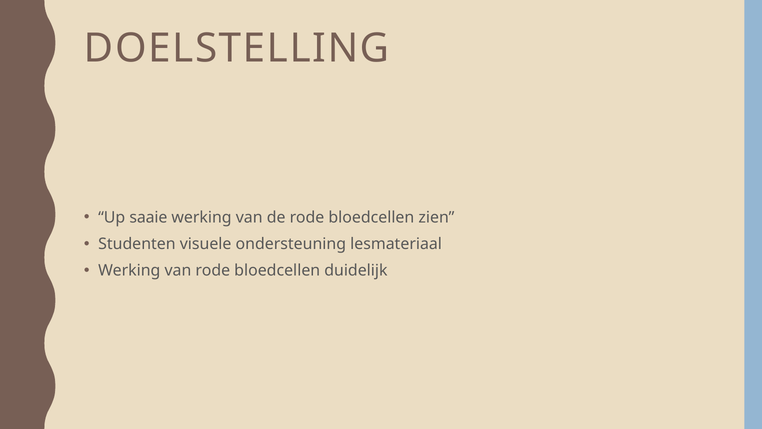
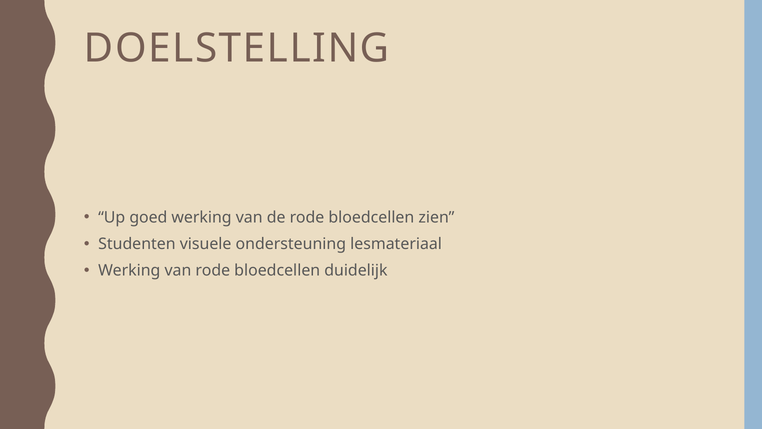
saaie: saaie -> goed
